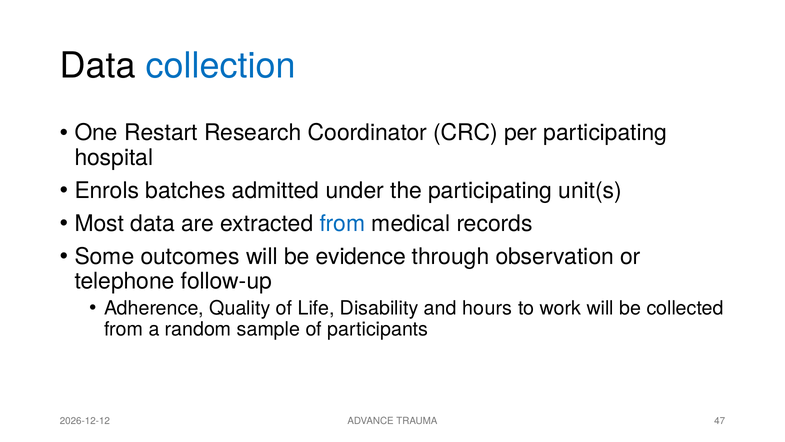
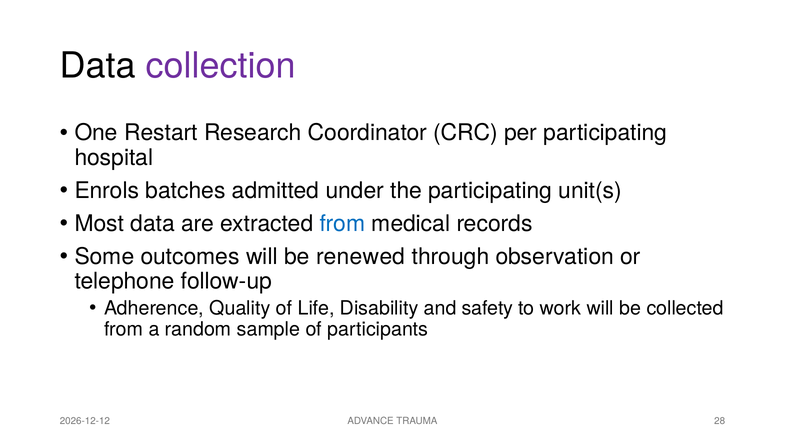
collection colour: blue -> purple
evidence: evidence -> renewed
hours: hours -> safety
47: 47 -> 28
